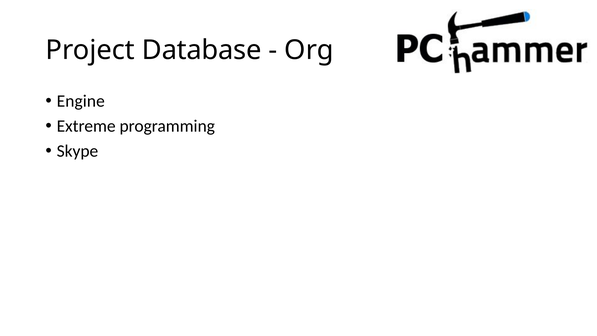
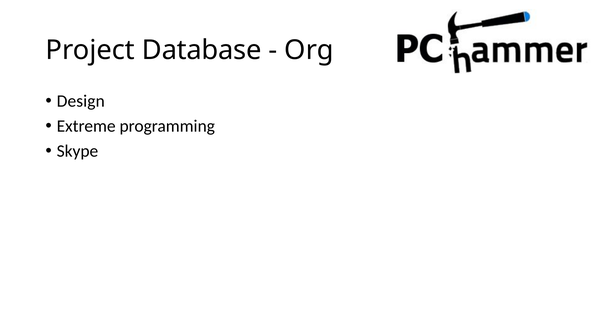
Engine: Engine -> Design
